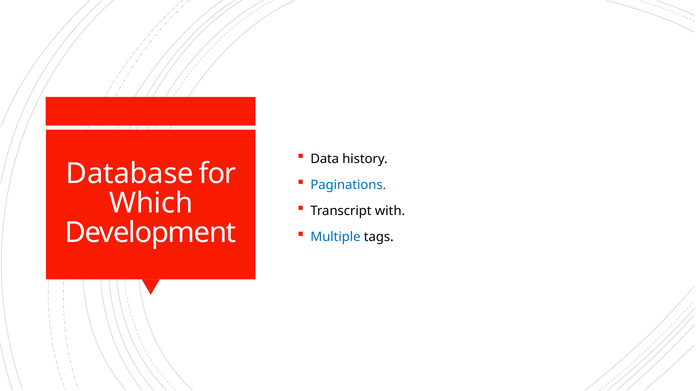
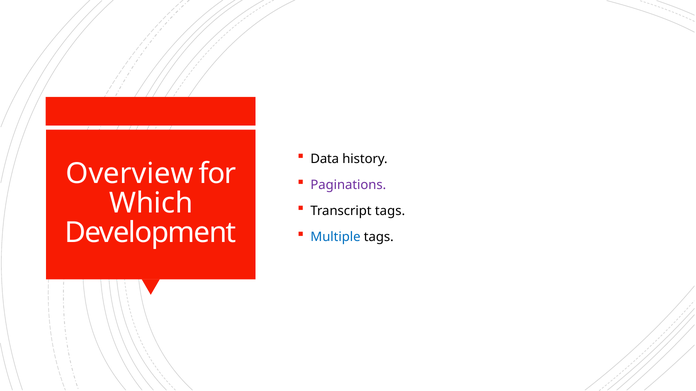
Database: Database -> Overview
Paginations colour: blue -> purple
Transcript with: with -> tags
